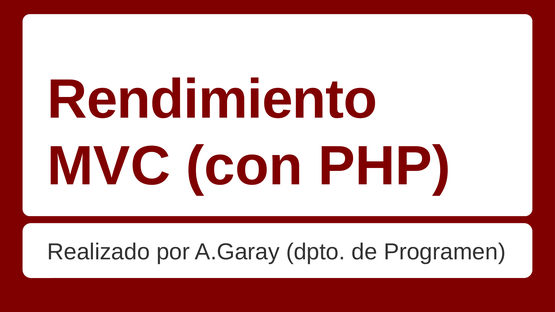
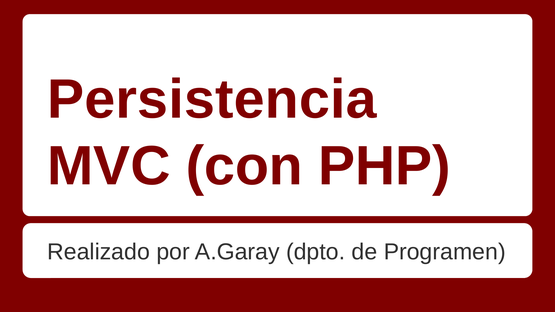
Rendimiento: Rendimiento -> Persistencia
